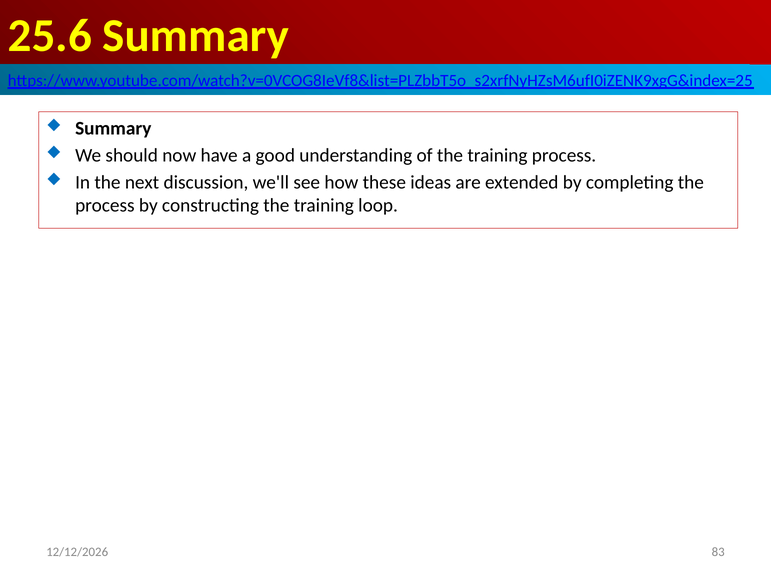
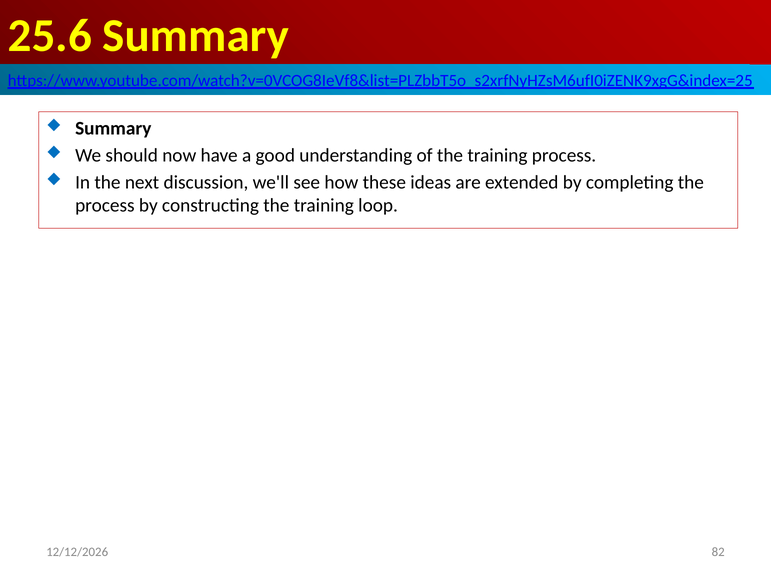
83: 83 -> 82
